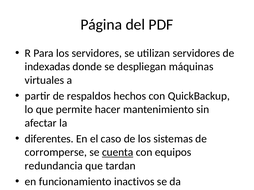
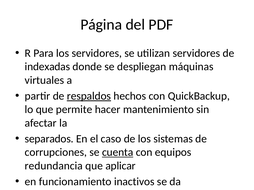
respaldos underline: none -> present
diferentes: diferentes -> separados
corromperse: corromperse -> corrupciones
tardan: tardan -> aplicar
